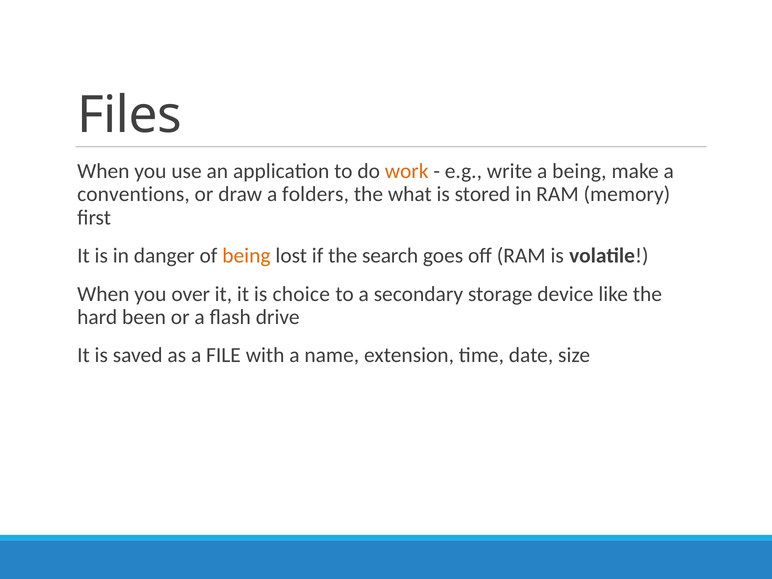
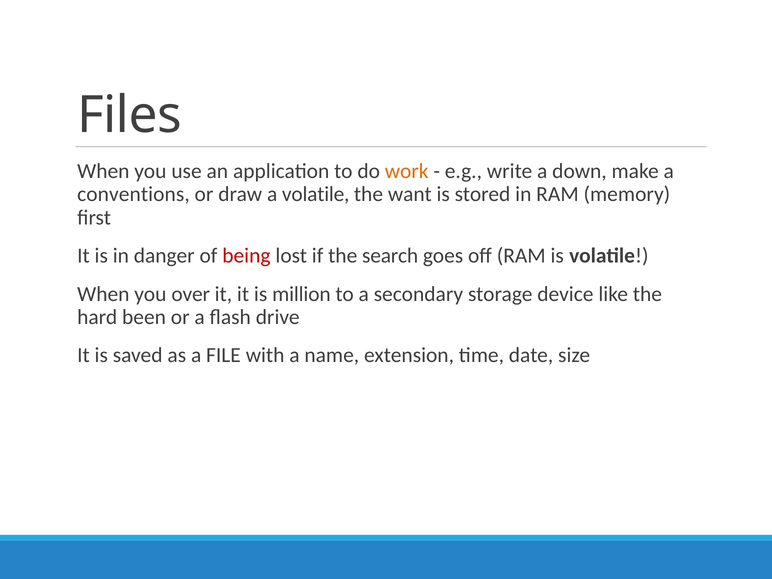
a being: being -> down
a folders: folders -> volatile
what: what -> want
being at (246, 256) colour: orange -> red
choice: choice -> million
